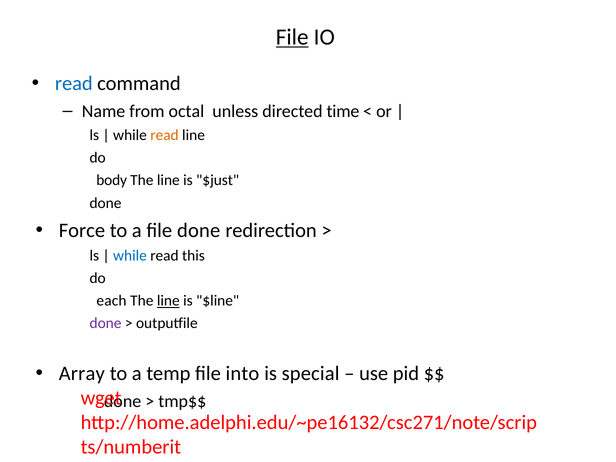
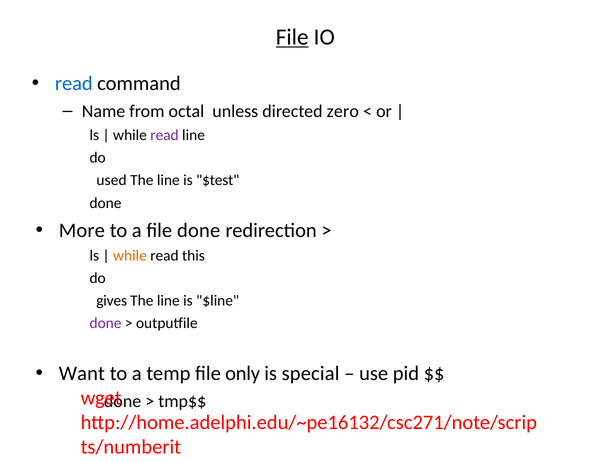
time: time -> zero
read at (165, 135) colour: orange -> purple
body: body -> used
$just: $just -> $test
Force: Force -> More
while at (130, 256) colour: blue -> orange
each: each -> gives
line at (168, 301) underline: present -> none
Array: Array -> Want
into: into -> only
